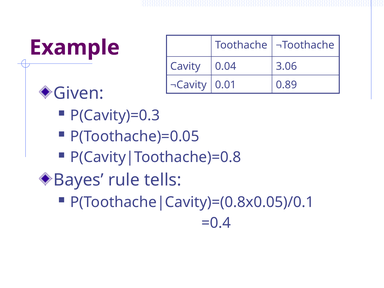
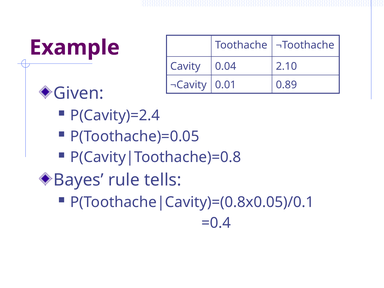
3.06: 3.06 -> 2.10
P(Cavity)=0.3: P(Cavity)=0.3 -> P(Cavity)=2.4
